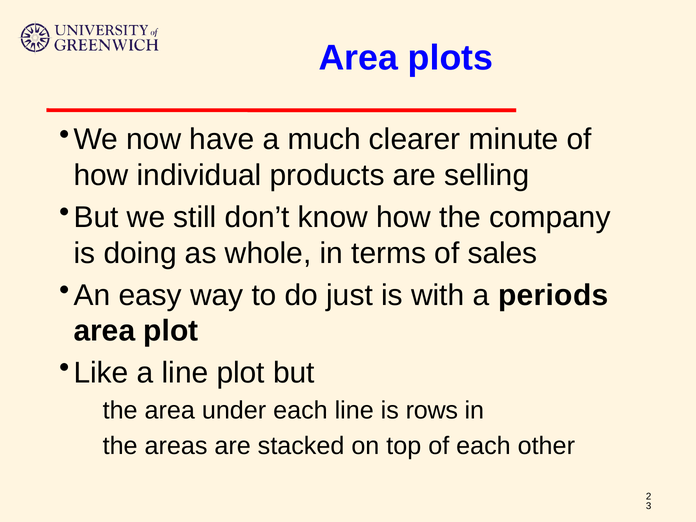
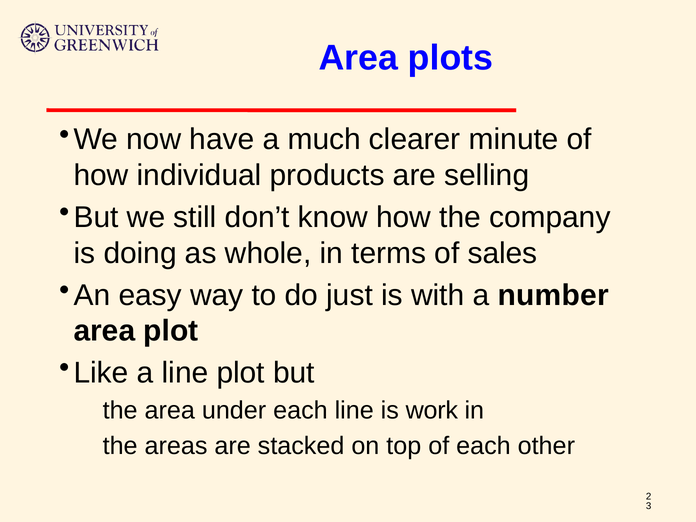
periods: periods -> number
rows: rows -> work
